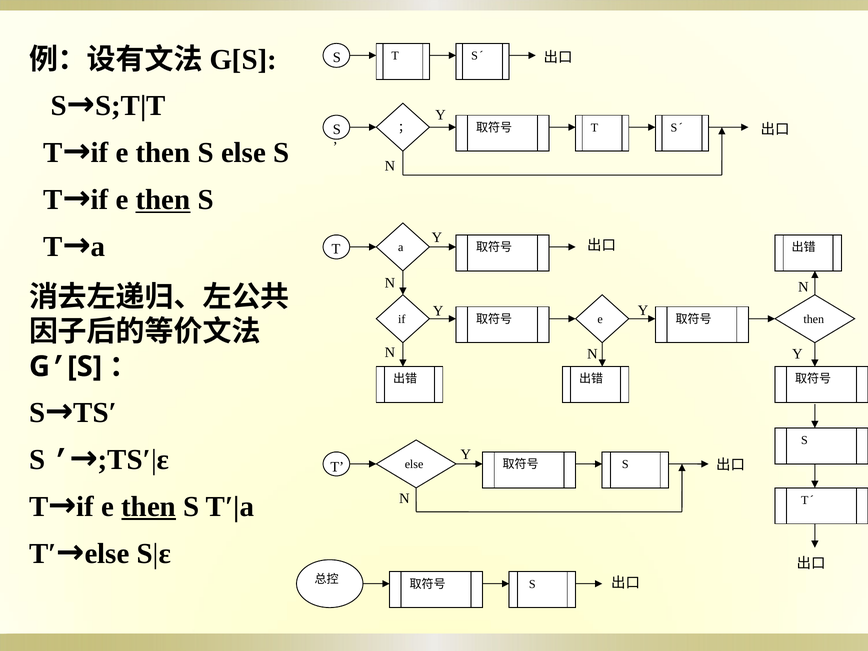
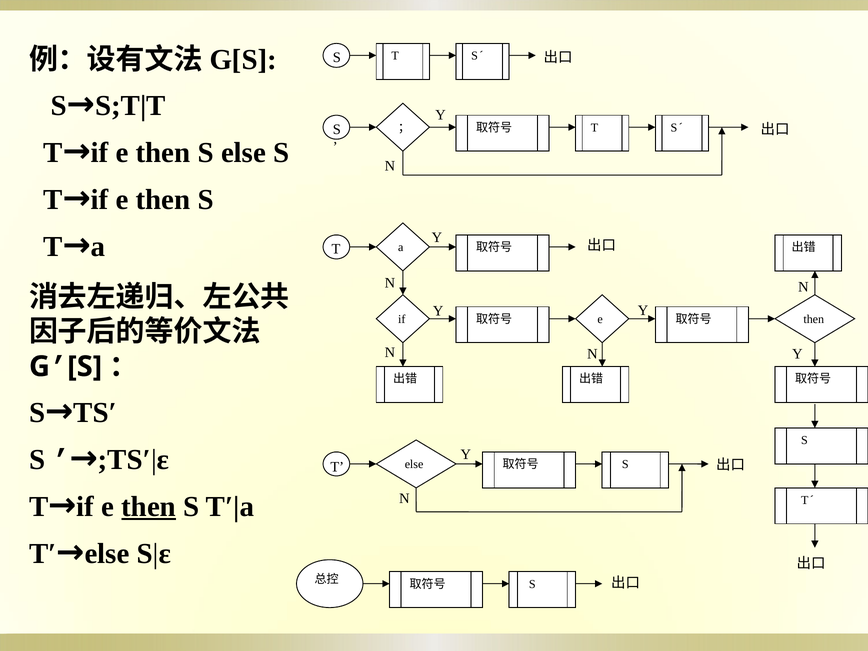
then at (163, 200) underline: present -> none
